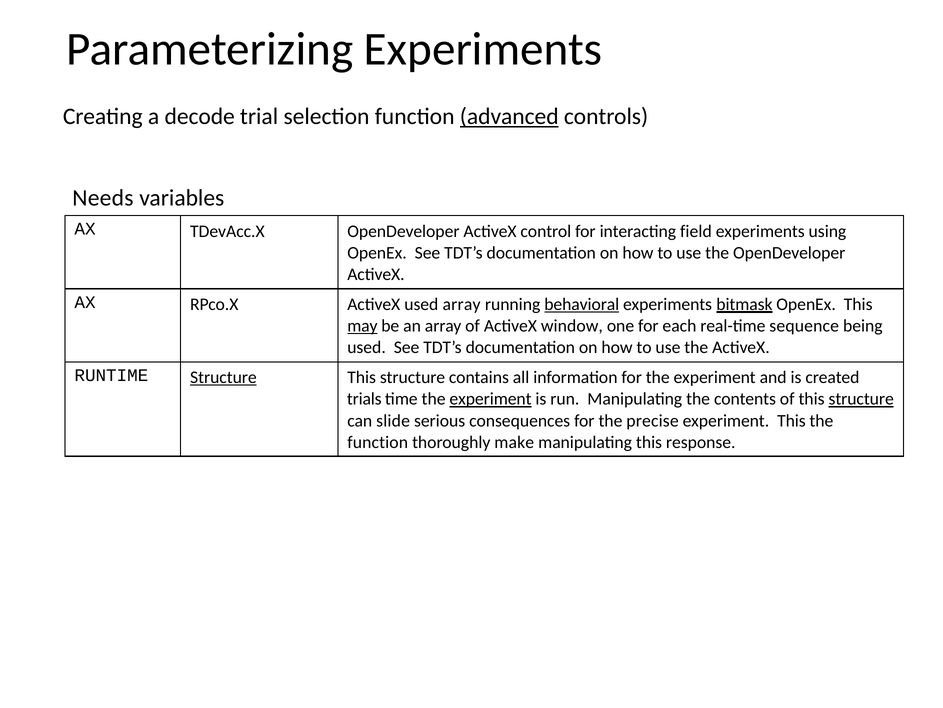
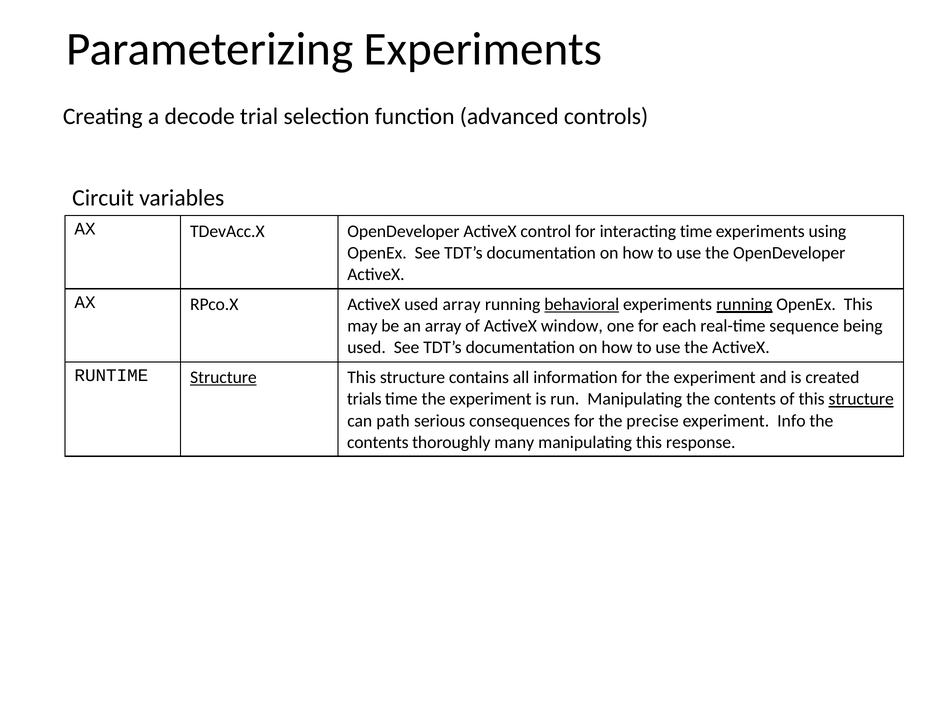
advanced underline: present -> none
Needs: Needs -> Circuit
interacting field: field -> time
experiments bitmask: bitmask -> running
may underline: present -> none
experiment at (491, 399) underline: present -> none
slide: slide -> path
experiment This: This -> Info
function at (378, 442): function -> contents
make: make -> many
